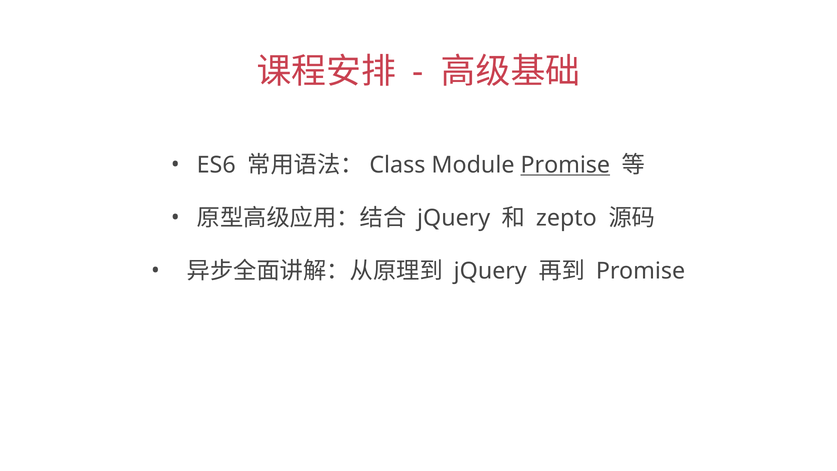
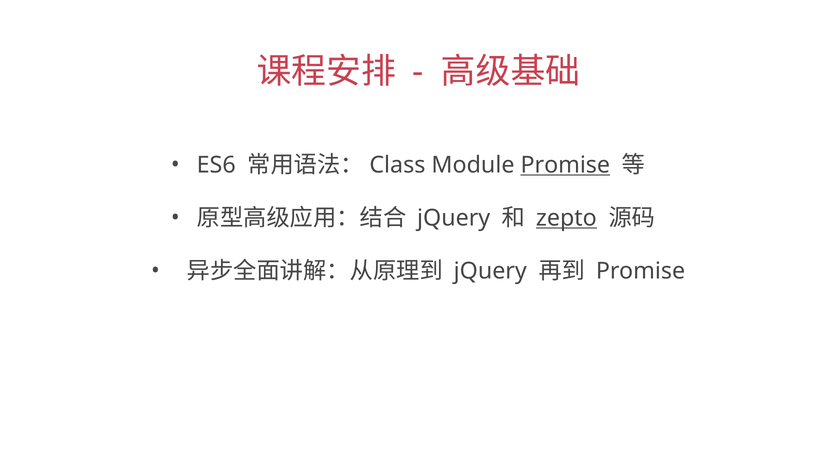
zepto underline: none -> present
